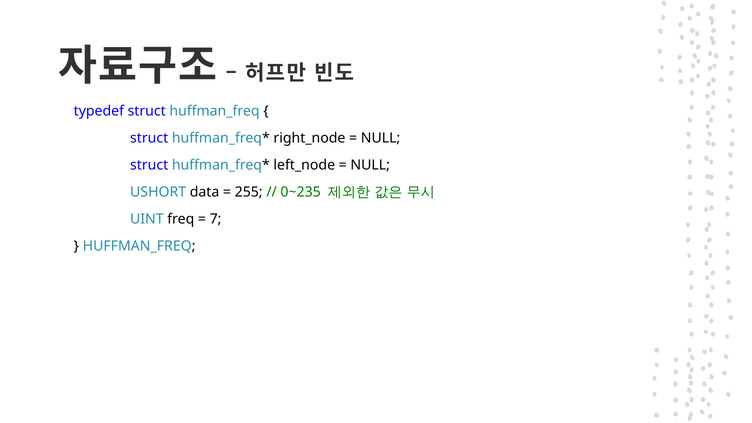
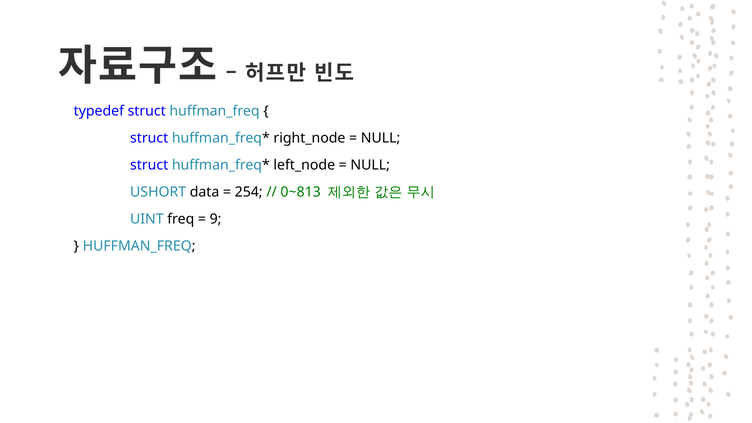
255: 255 -> 254
0~235: 0~235 -> 0~813
7: 7 -> 9
